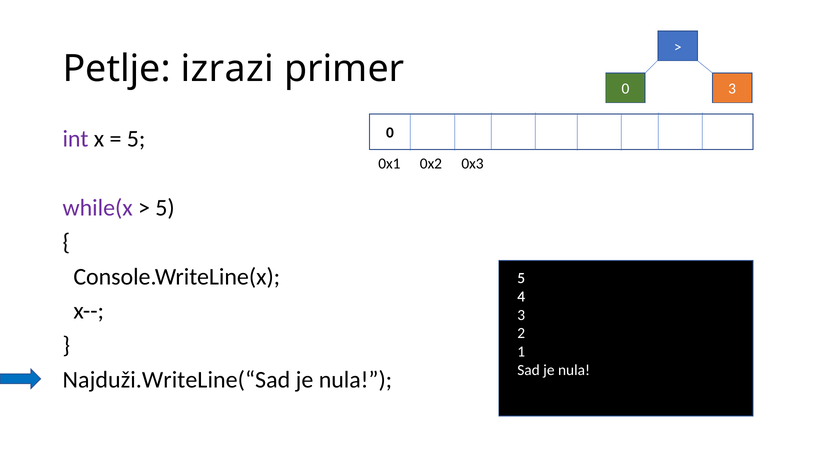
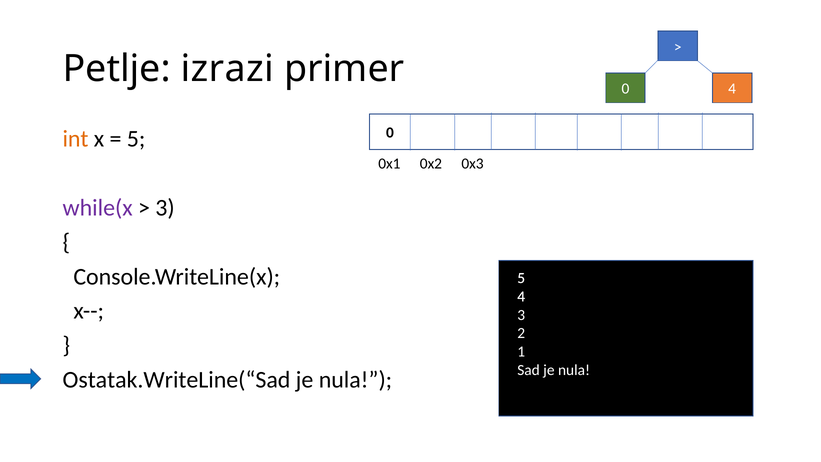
0 3: 3 -> 4
int colour: purple -> orange
5 at (165, 208): 5 -> 3
Najduži.WriteLine(“Sad: Najduži.WriteLine(“Sad -> Ostatak.WriteLine(“Sad
